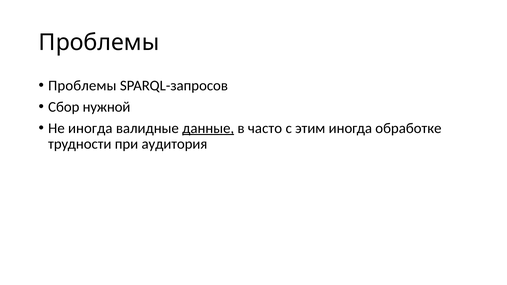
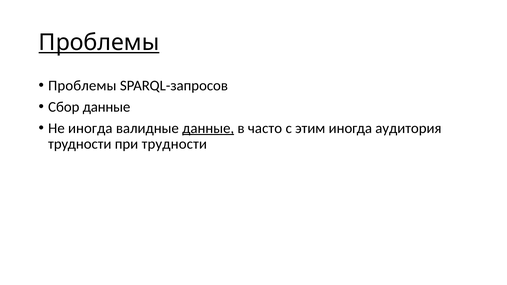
Проблемы at (99, 43) underline: none -> present
Сбор нужной: нужной -> данные
обработке: обработке -> аудитория
при аудитория: аудитория -> трудности
